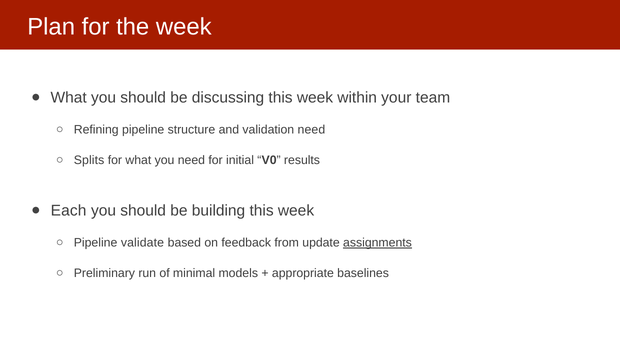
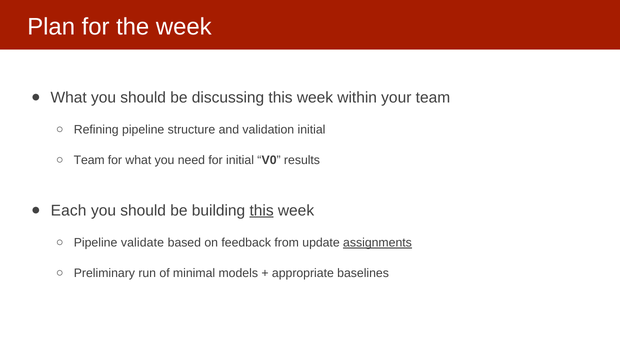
validation need: need -> initial
Splits at (89, 160): Splits -> Team
this at (262, 210) underline: none -> present
